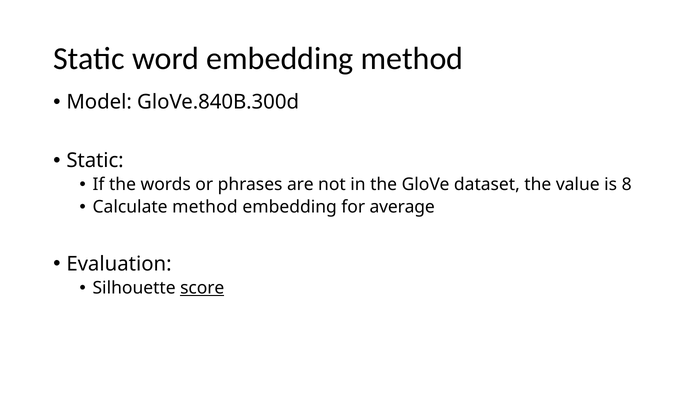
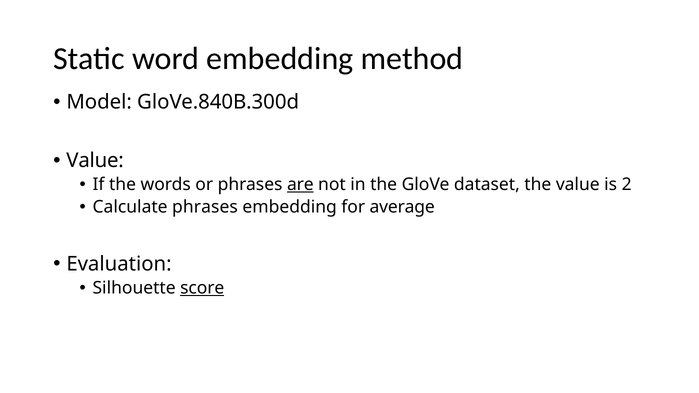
Static at (95, 161): Static -> Value
are underline: none -> present
8: 8 -> 2
Calculate method: method -> phrases
